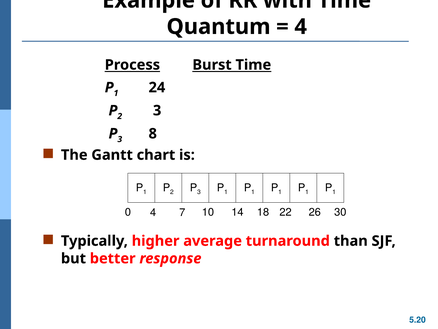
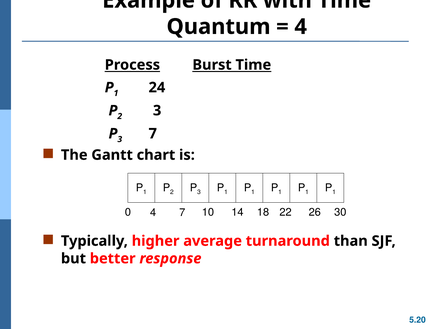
3 8: 8 -> 7
